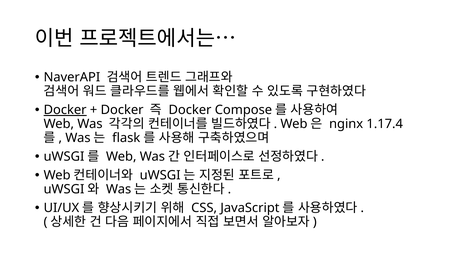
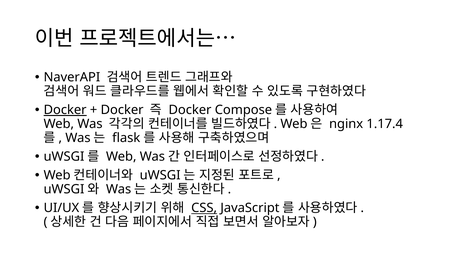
CSS underline: none -> present
